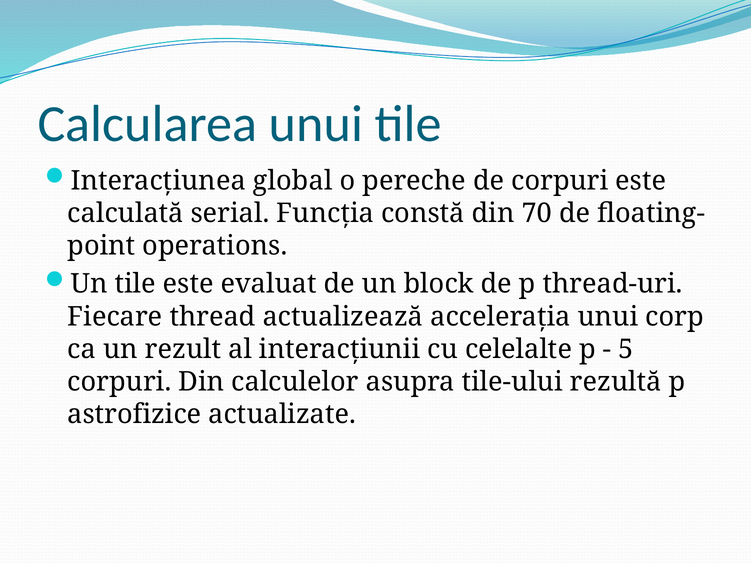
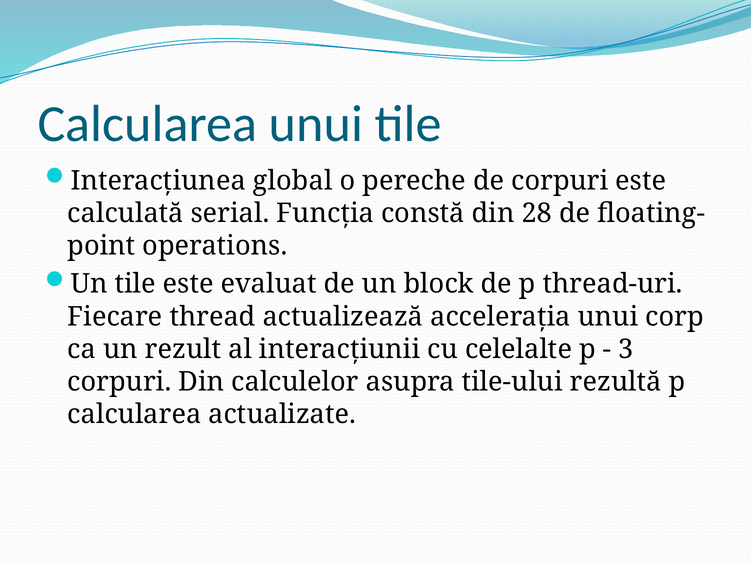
70: 70 -> 28
5: 5 -> 3
astrofizice at (134, 415): astrofizice -> calcularea
